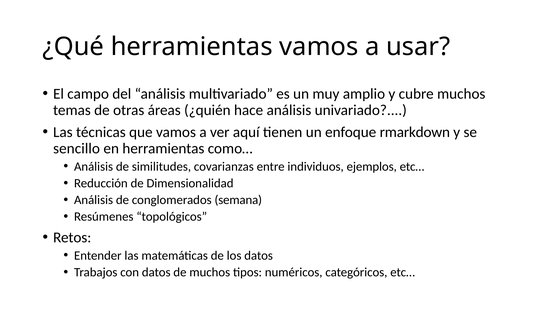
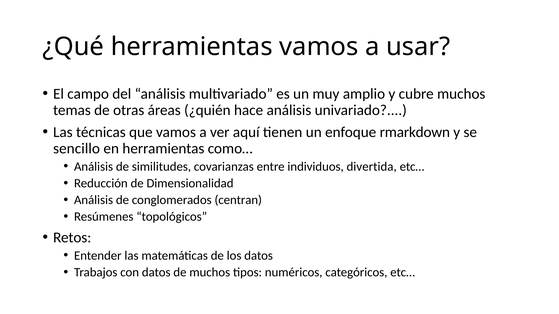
ejemplos: ejemplos -> divertida
semana: semana -> centran
